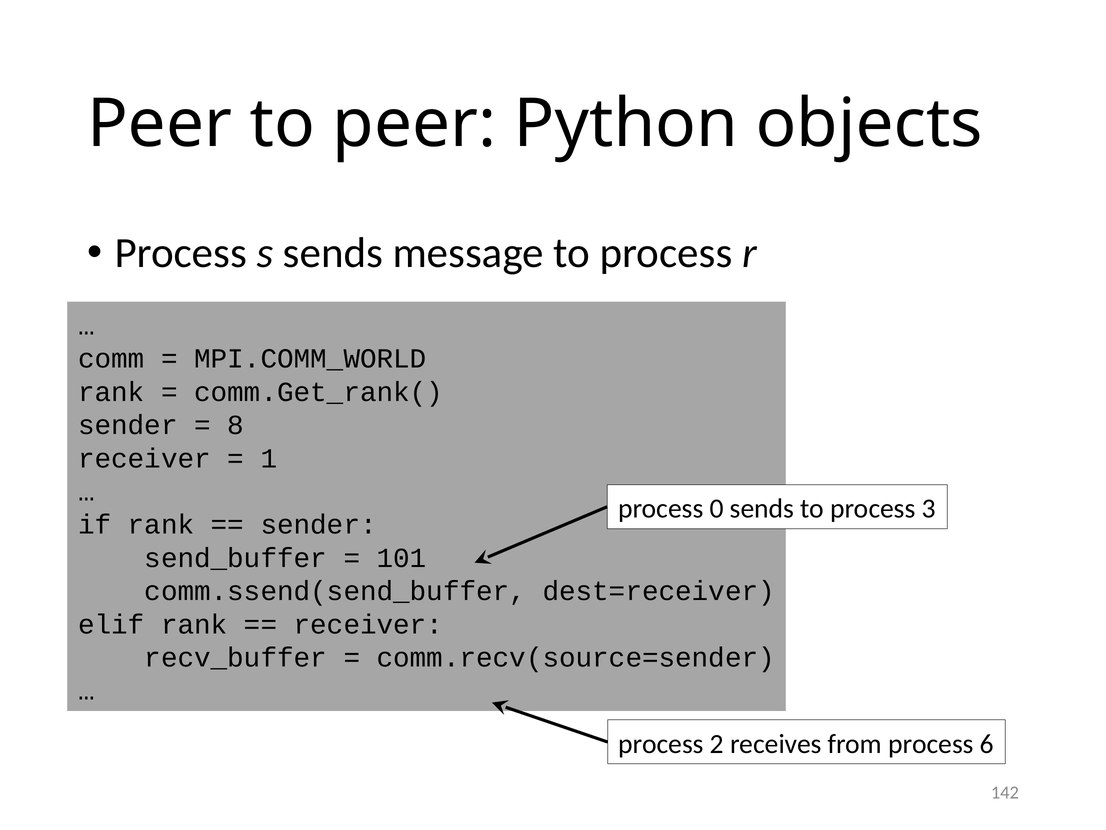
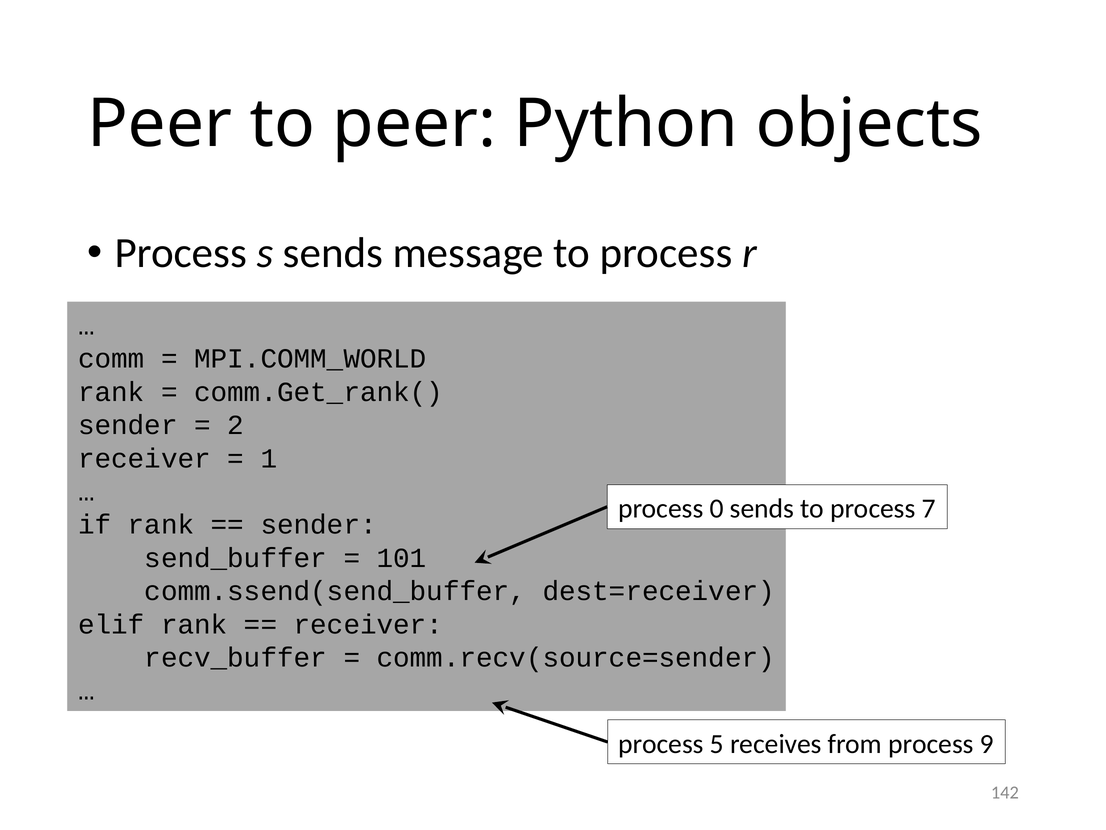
8: 8 -> 2
3: 3 -> 7
2: 2 -> 5
6: 6 -> 9
